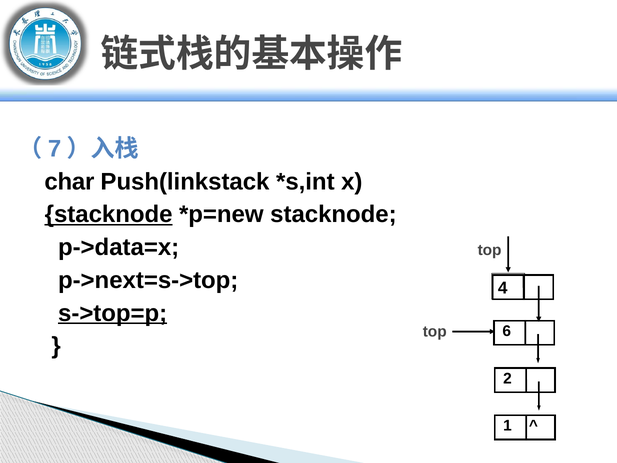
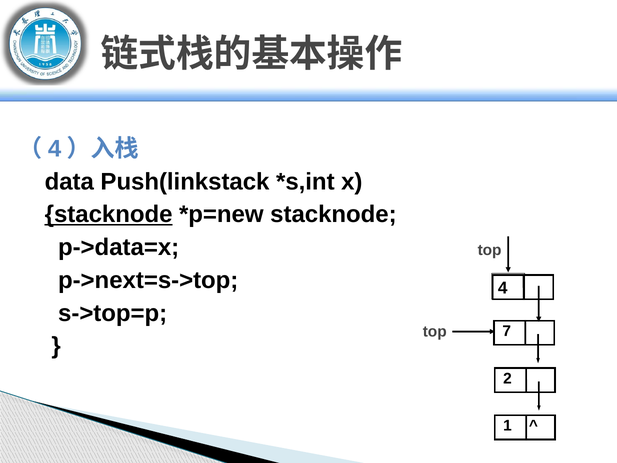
7 at (55, 149): 7 -> 4
char: char -> data
s->top=p underline: present -> none
6: 6 -> 7
